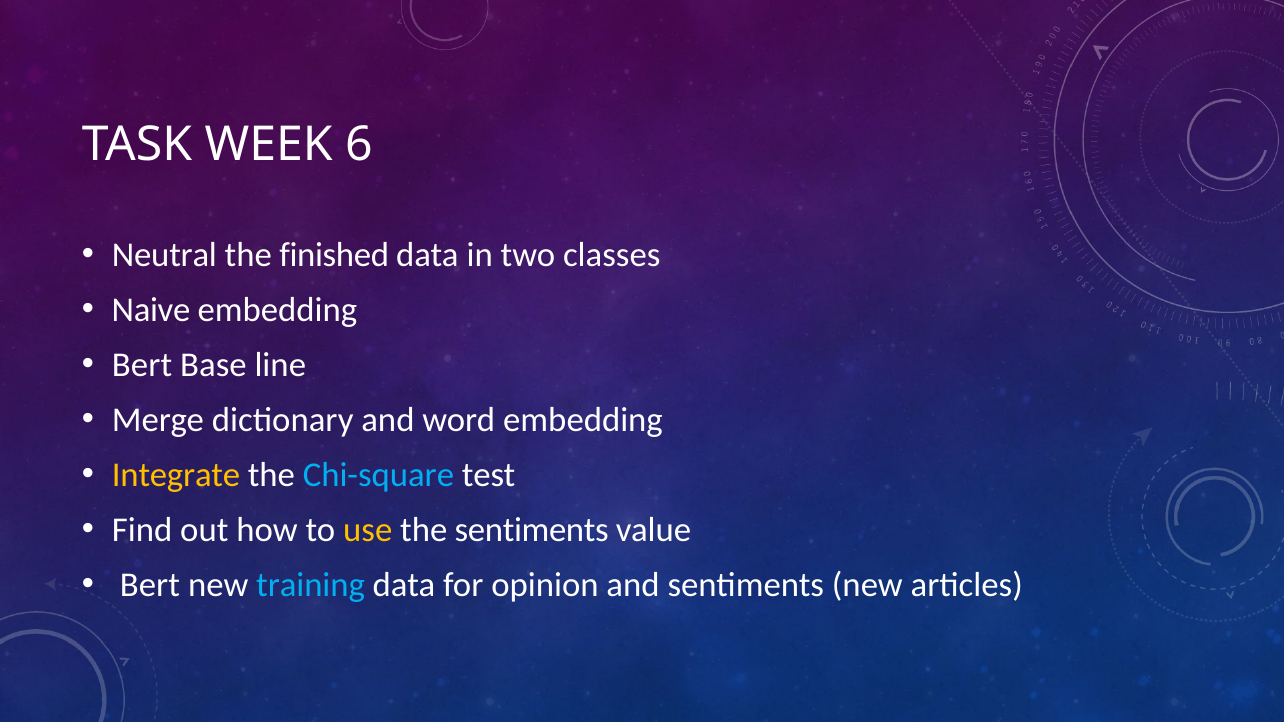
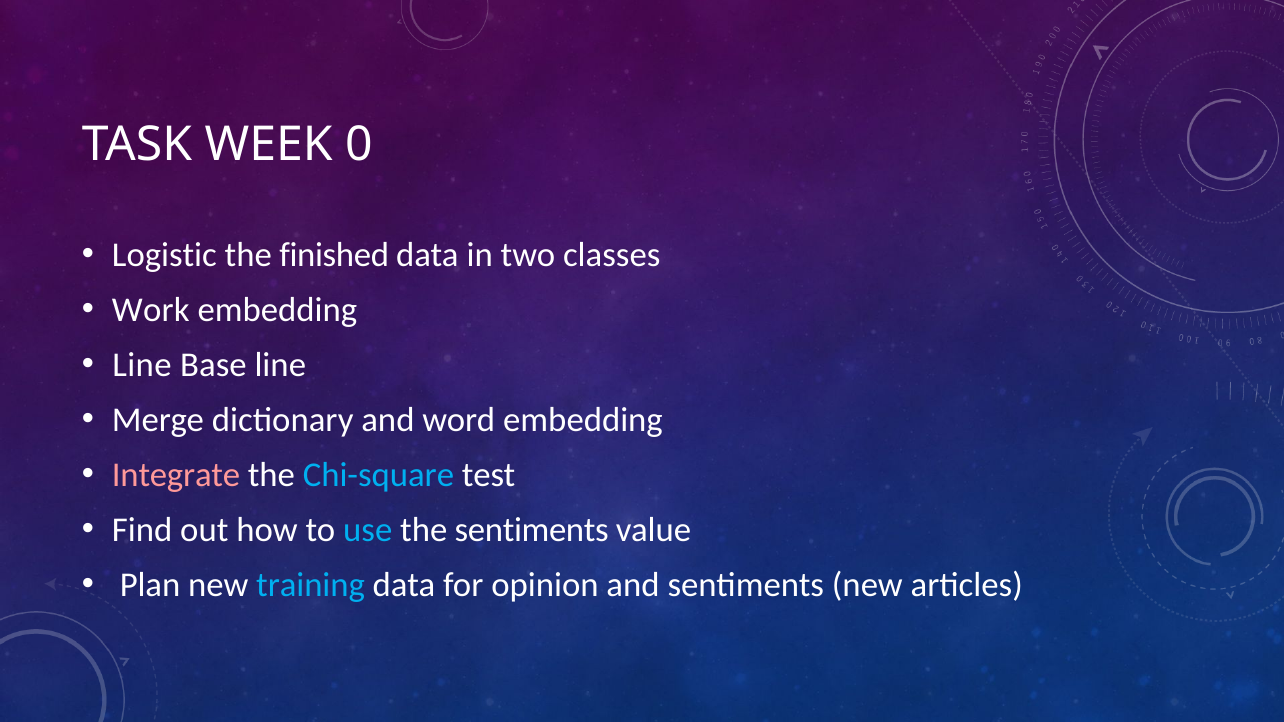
6: 6 -> 0
Neutral: Neutral -> Logistic
Naive: Naive -> Work
Bert at (142, 365): Bert -> Line
Integrate colour: yellow -> pink
use colour: yellow -> light blue
Bert at (150, 585): Bert -> Plan
